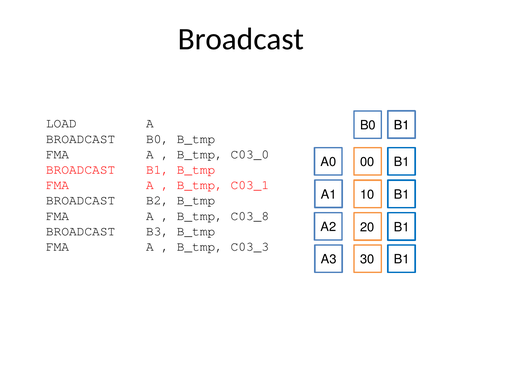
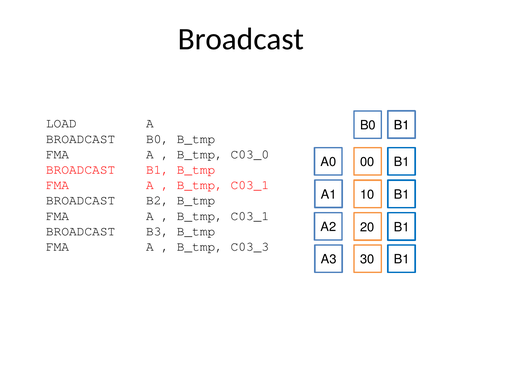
C03_8 at (250, 216): C03_8 -> C03_1
